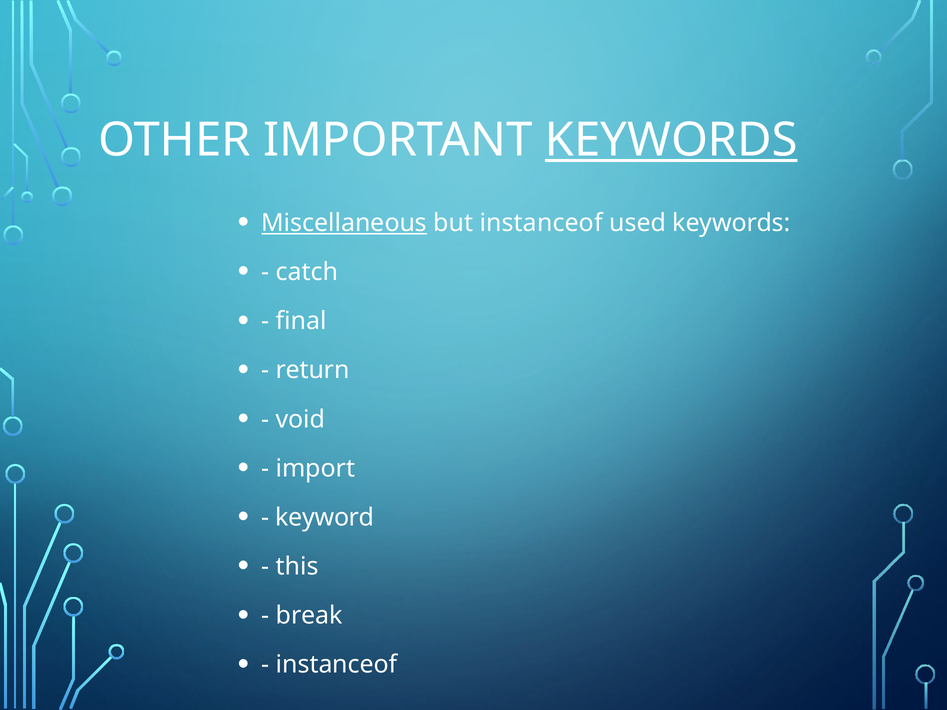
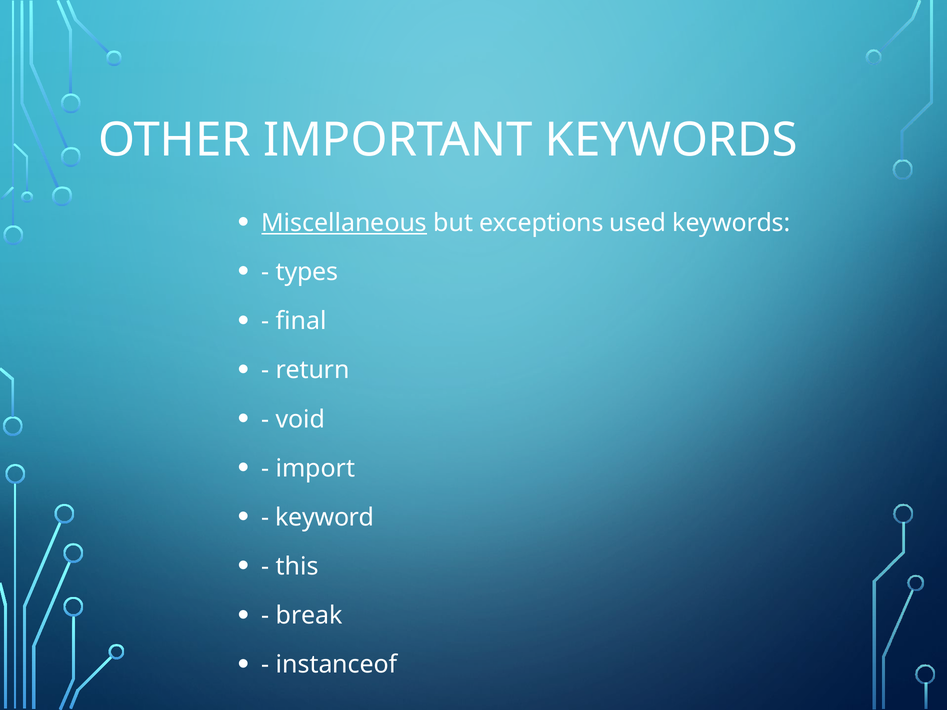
KEYWORDS at (671, 140) underline: present -> none
but instanceof: instanceof -> exceptions
catch: catch -> types
